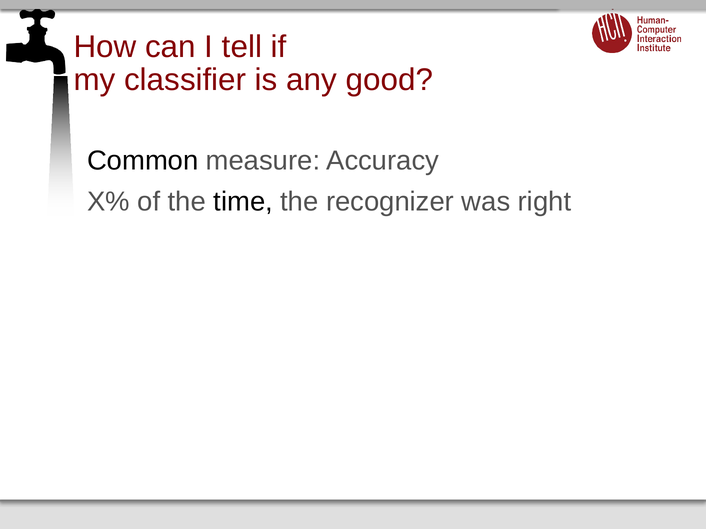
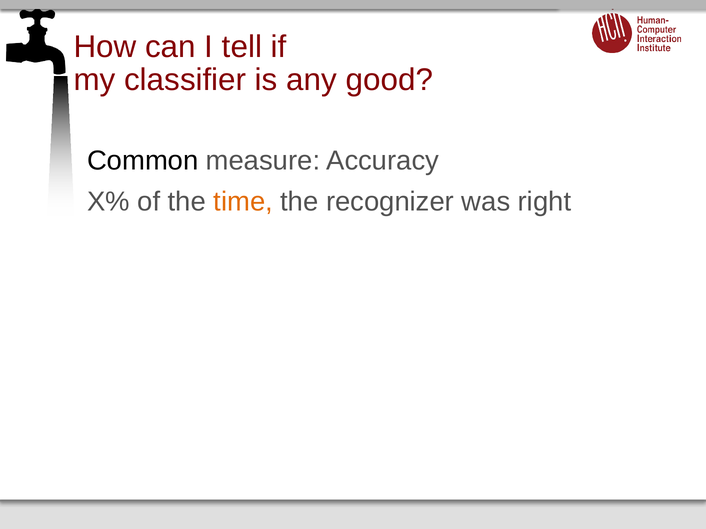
time colour: black -> orange
